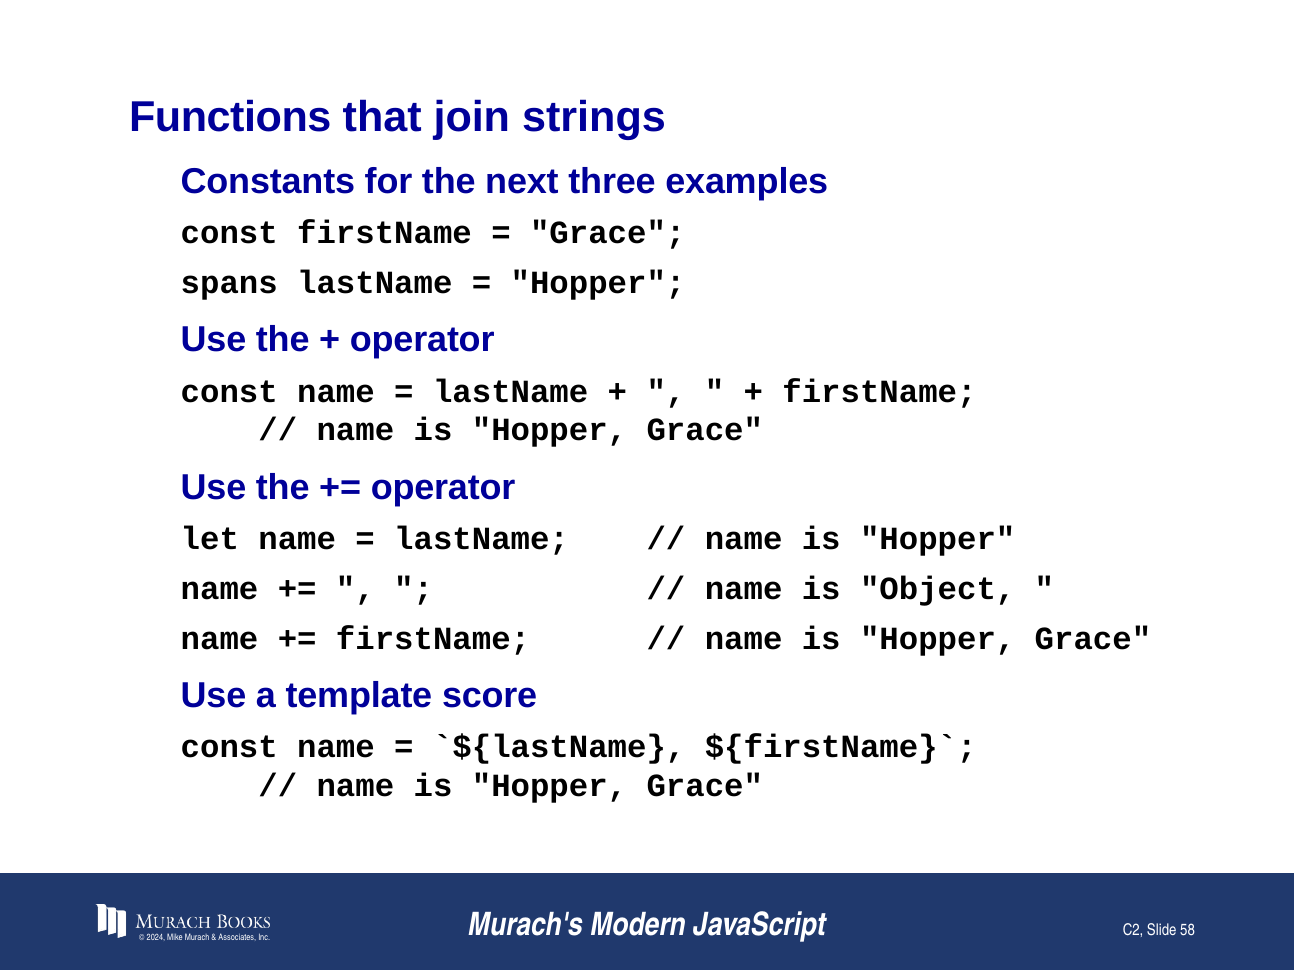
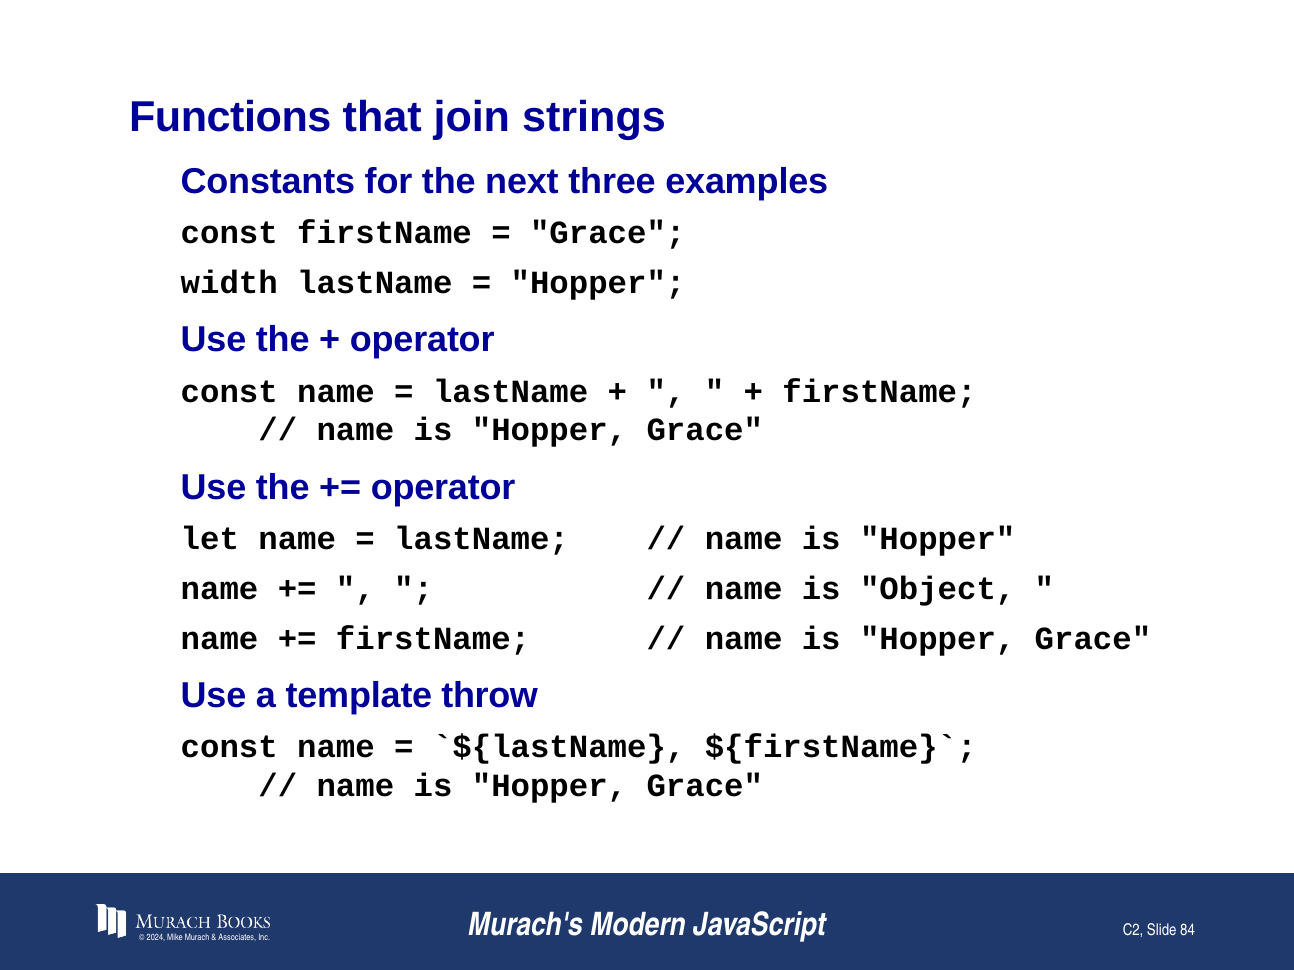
spans: spans -> width
score: score -> throw
58: 58 -> 84
